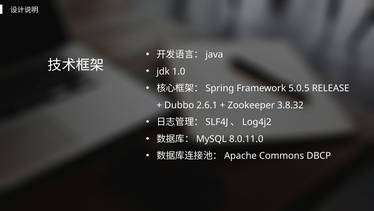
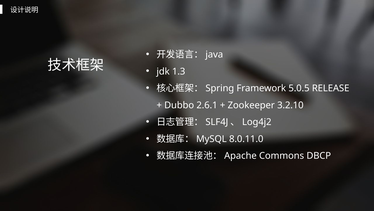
1.0: 1.0 -> 1.3
3.8.32: 3.8.32 -> 3.2.10
